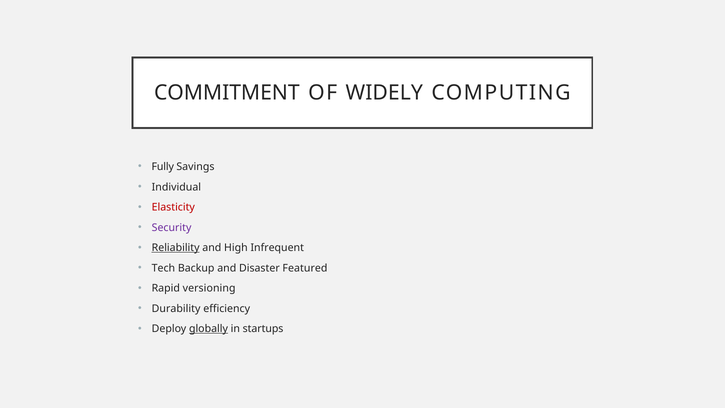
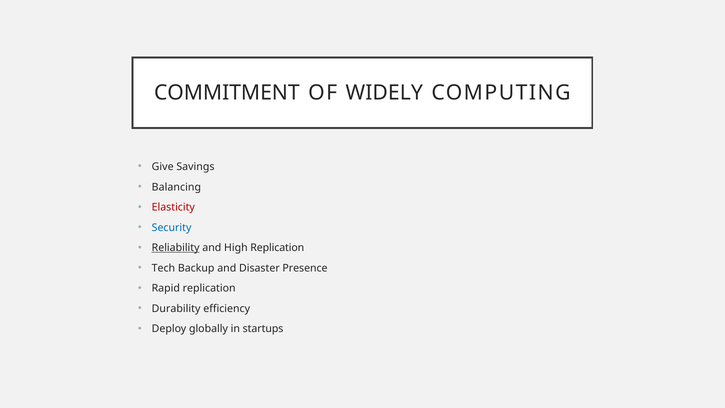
Fully: Fully -> Give
Individual: Individual -> Balancing
Security colour: purple -> blue
High Infrequent: Infrequent -> Replication
Featured: Featured -> Presence
Rapid versioning: versioning -> replication
globally underline: present -> none
